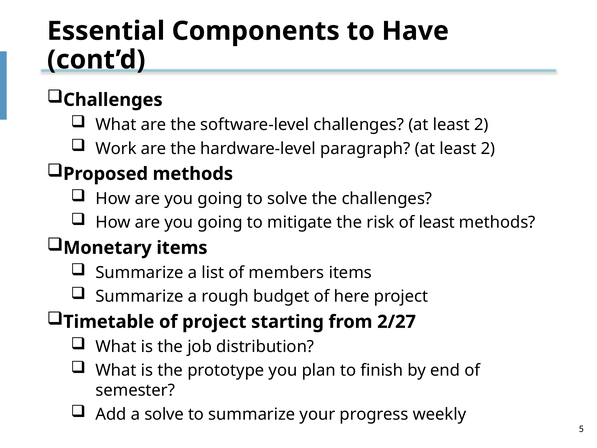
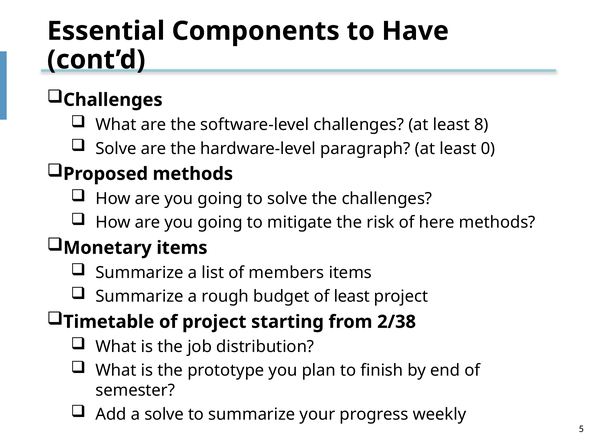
challenges at least 2: 2 -> 8
Work at (116, 148): Work -> Solve
2 at (488, 148): 2 -> 0
of least: least -> here
of here: here -> least
2/27: 2/27 -> 2/38
